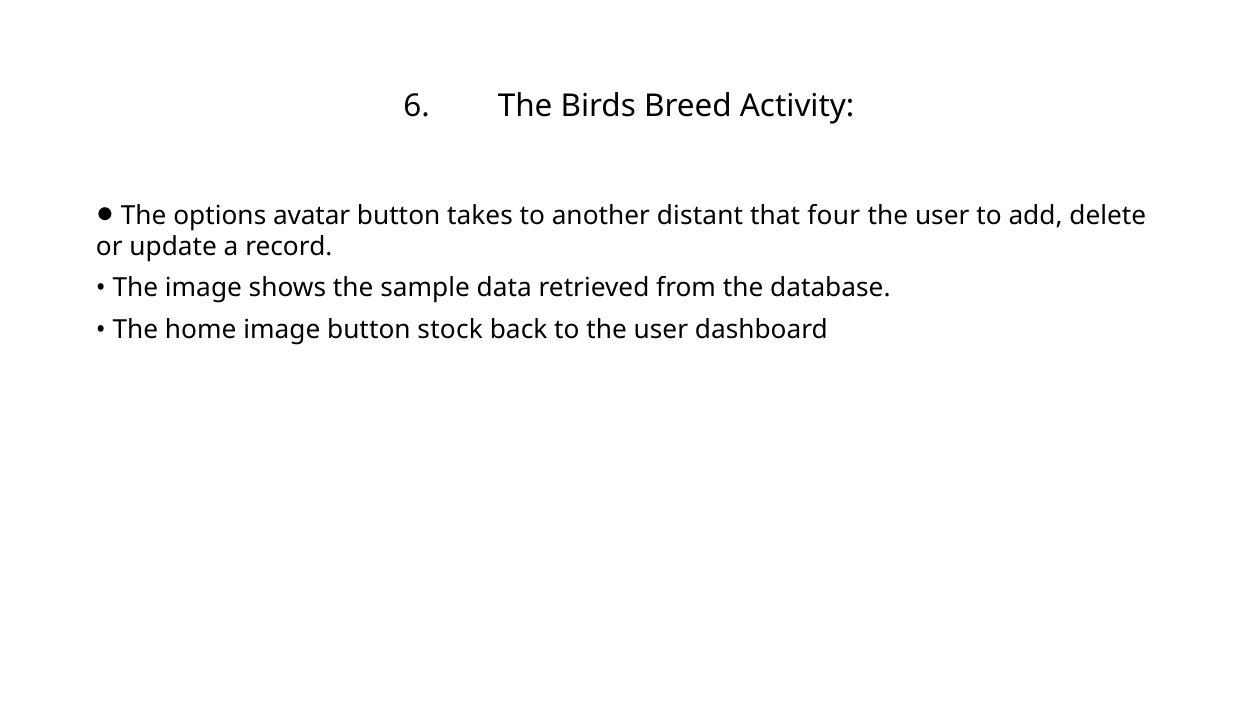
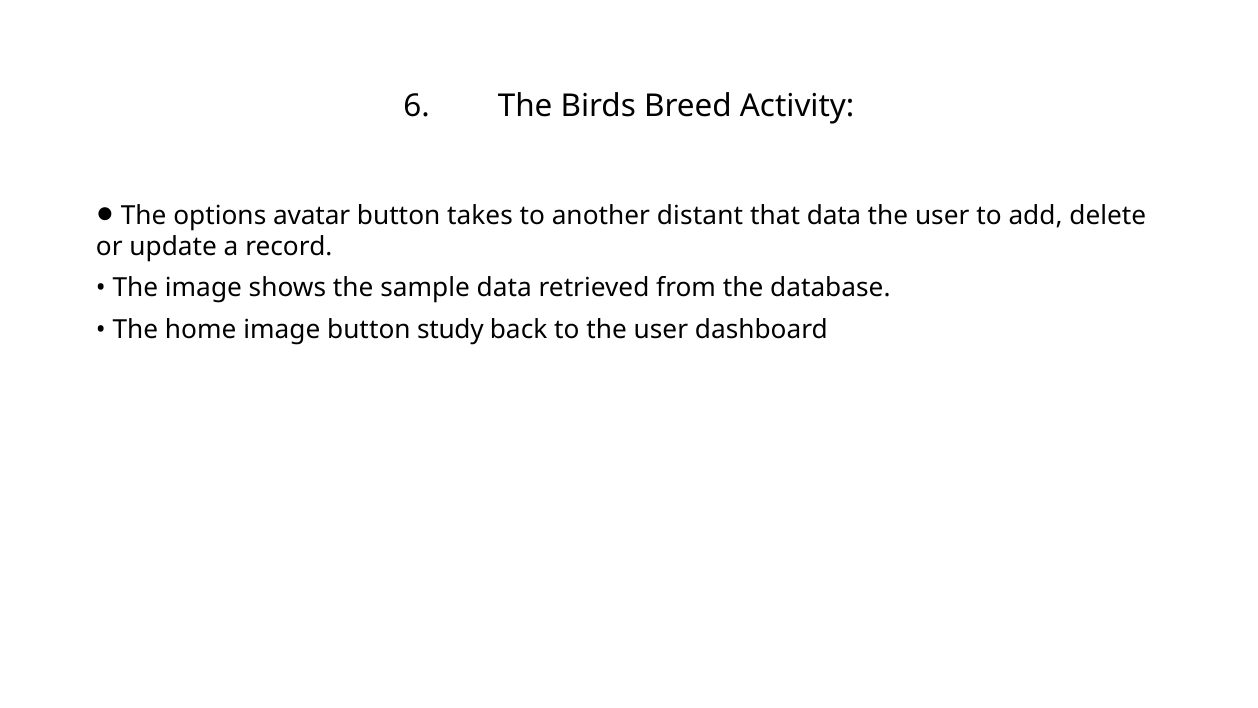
that four: four -> data
stock: stock -> study
